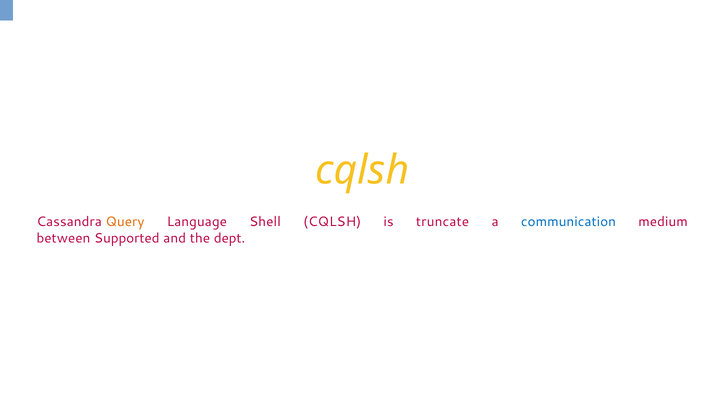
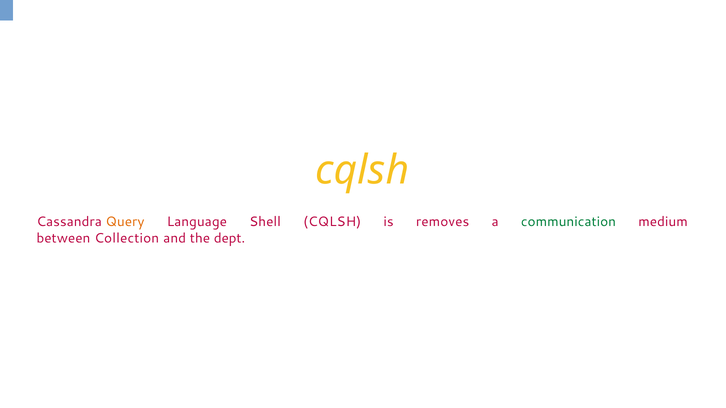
truncate: truncate -> removes
communication colour: blue -> green
Supported: Supported -> Collection
